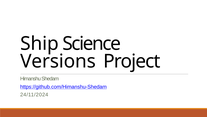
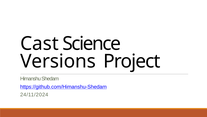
Ship: Ship -> Cast
